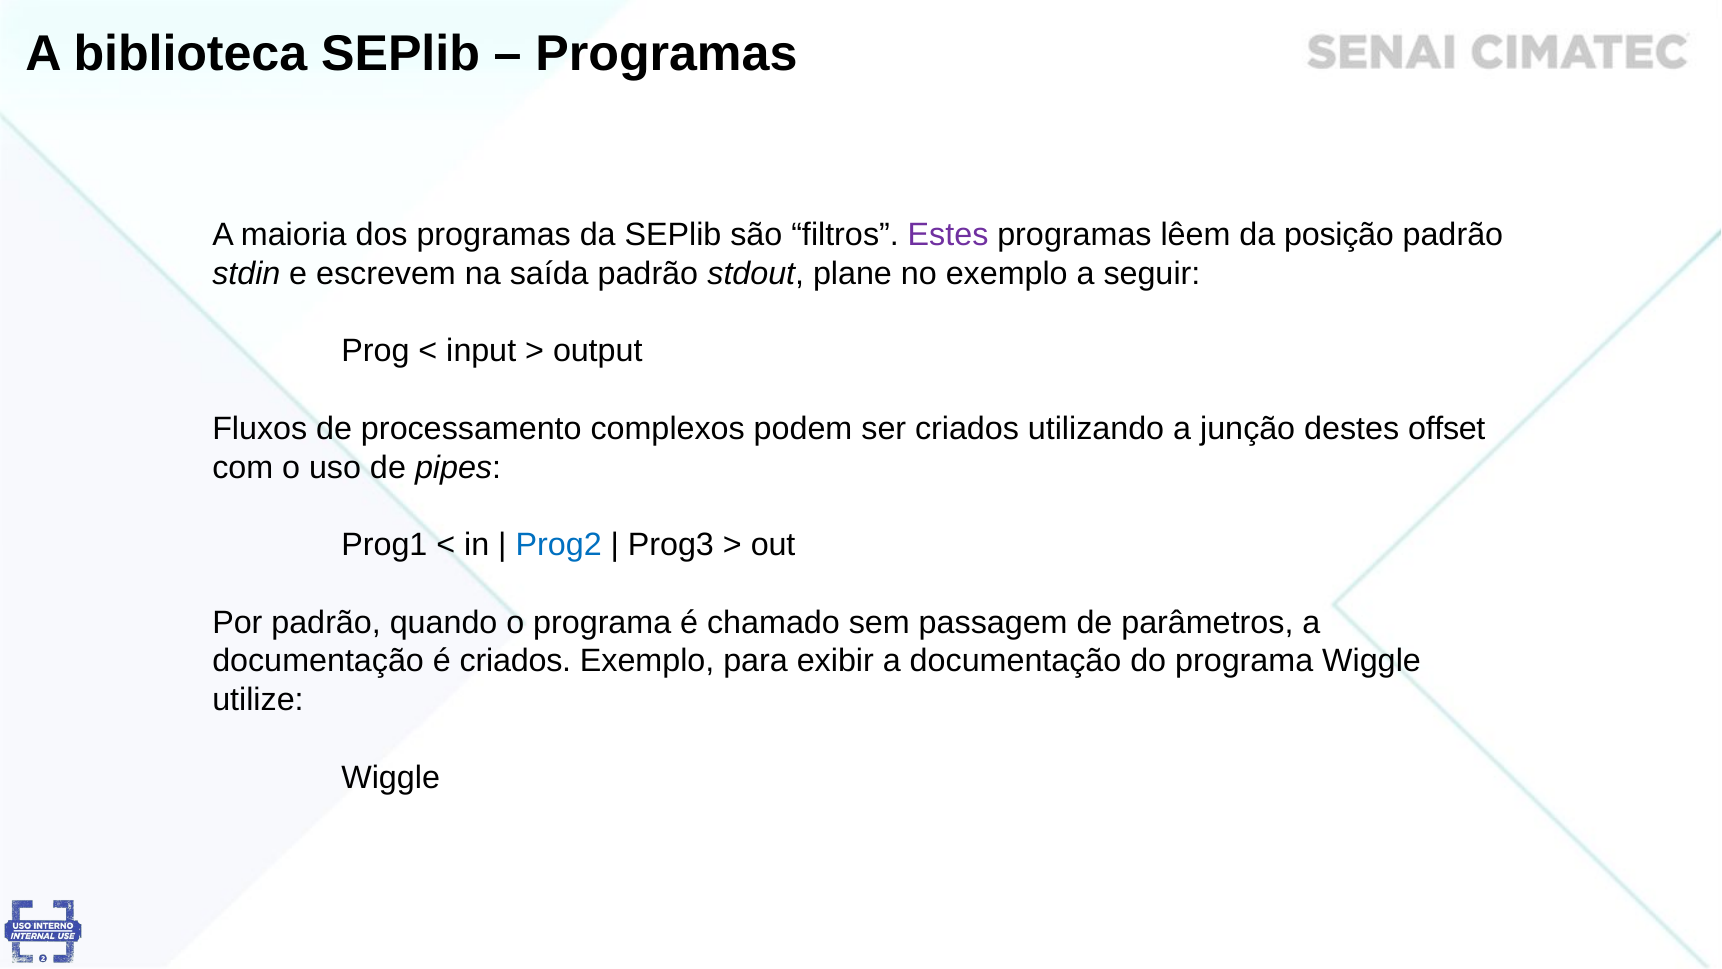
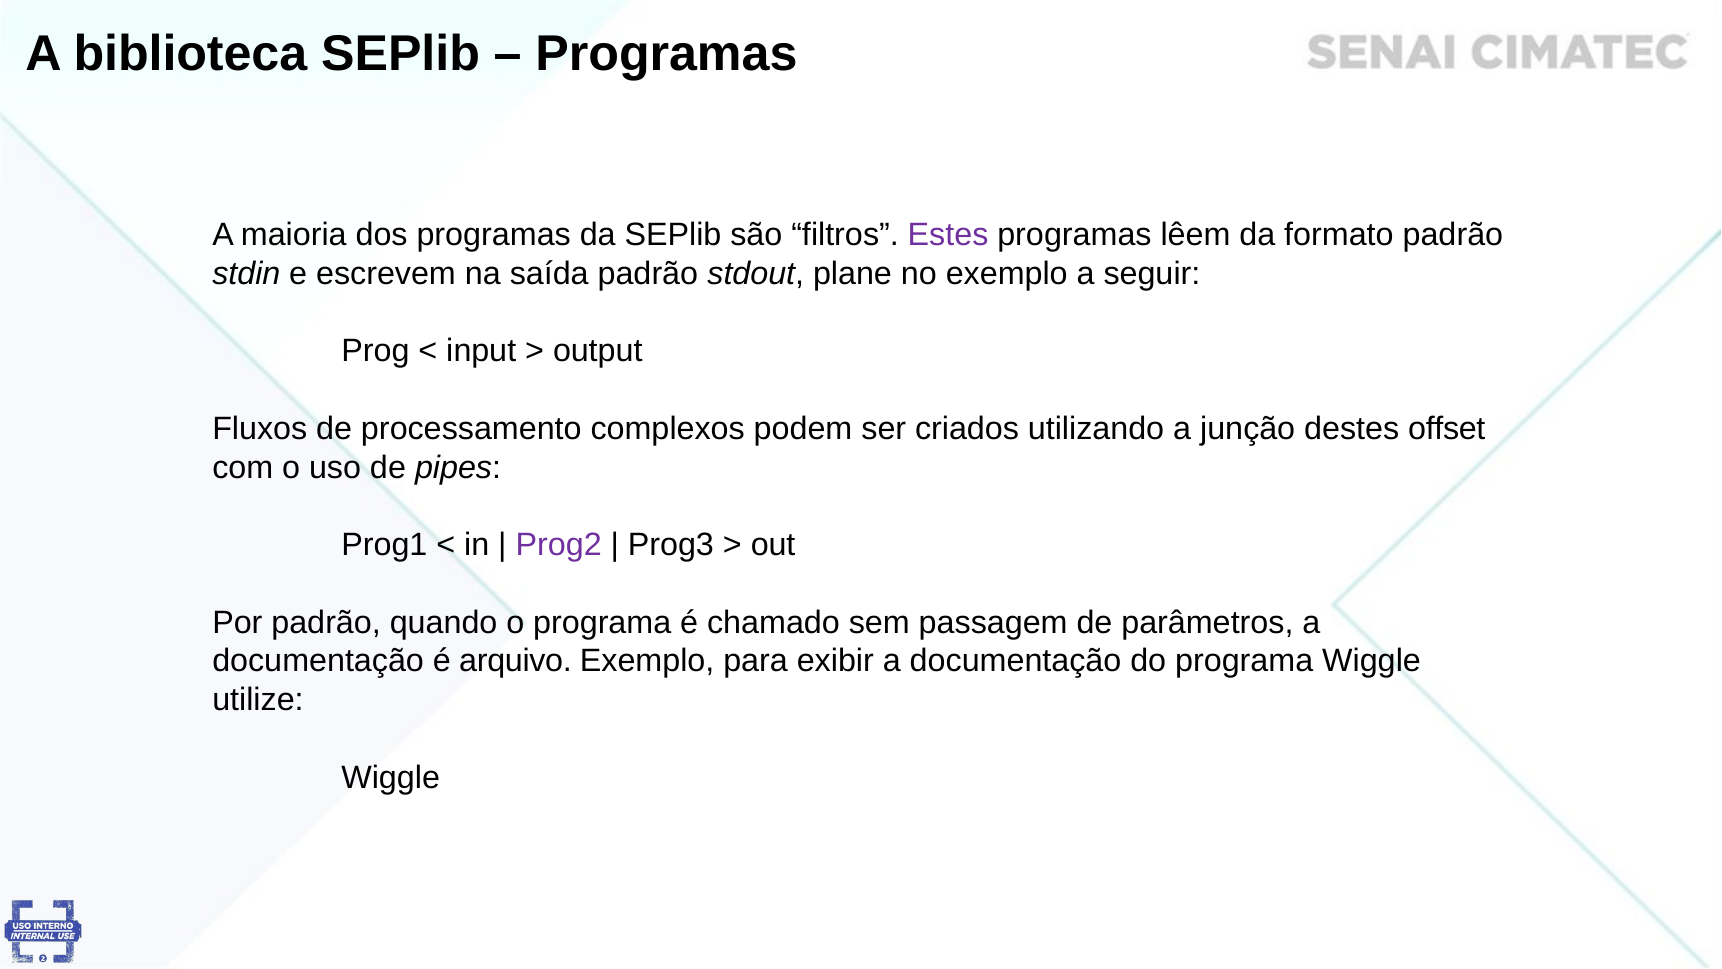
posição: posição -> formato
Prog2 colour: blue -> purple
é criados: criados -> arquivo
